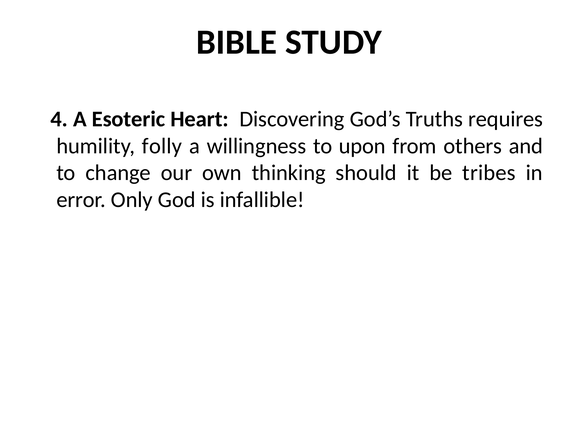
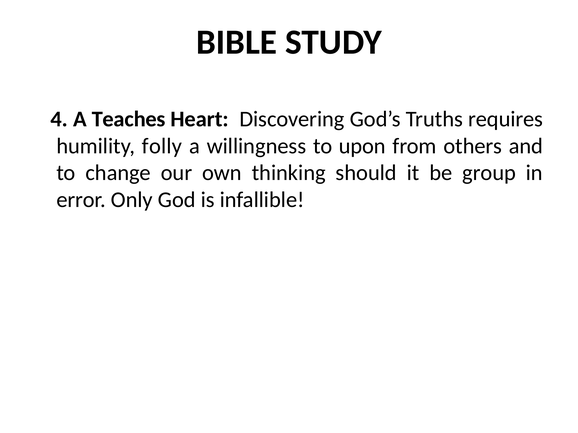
Esoteric: Esoteric -> Teaches
tribes: tribes -> group
